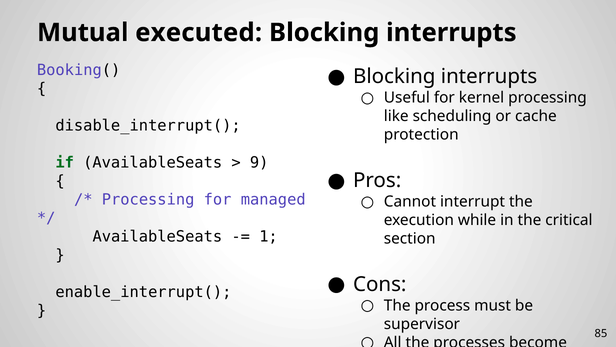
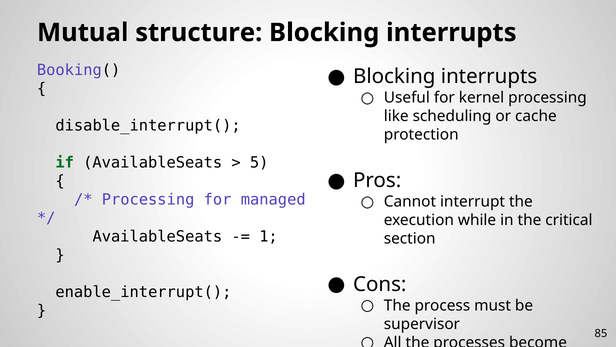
executed: executed -> structure
9: 9 -> 5
